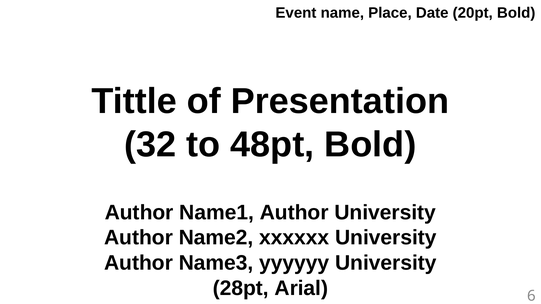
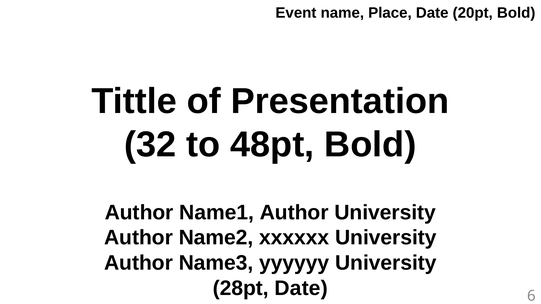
28pt Arial: Arial -> Date
